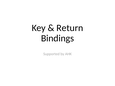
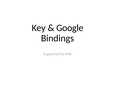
Return: Return -> Google
